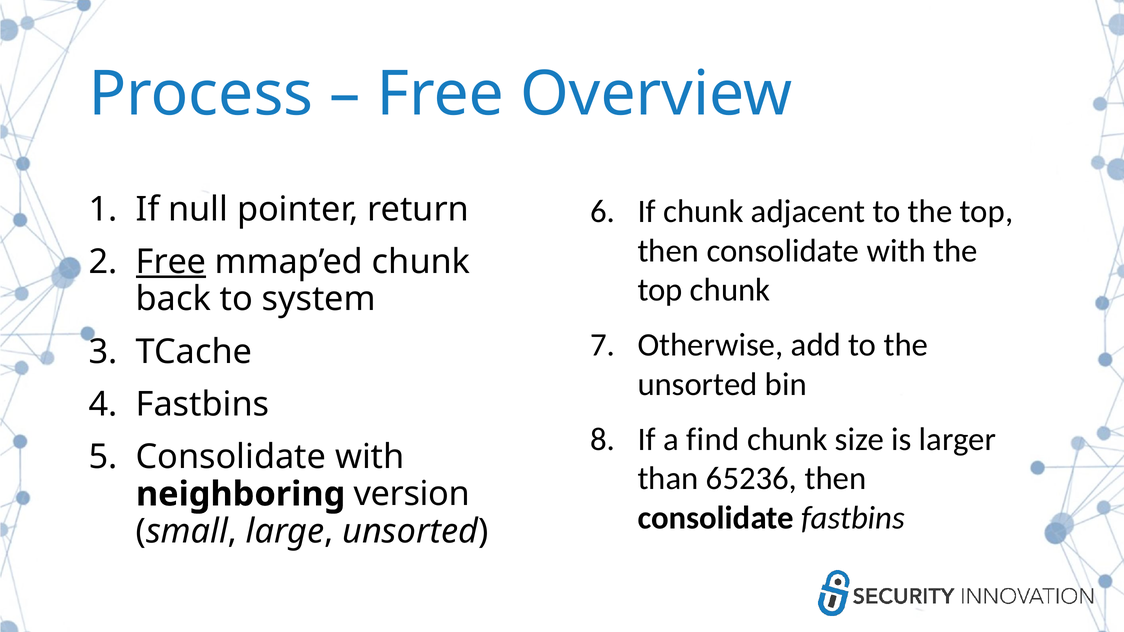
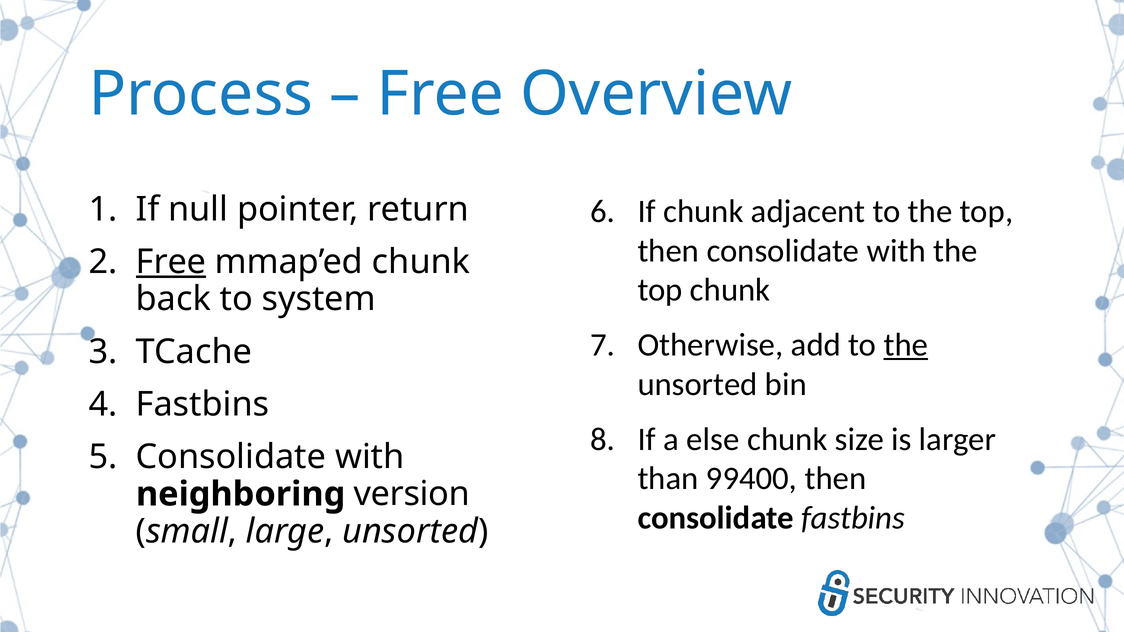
the at (906, 345) underline: none -> present
find: find -> else
65236: 65236 -> 99400
